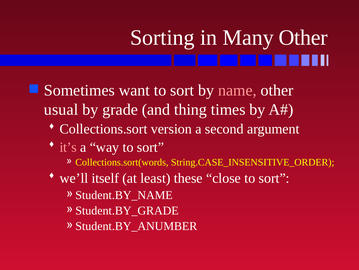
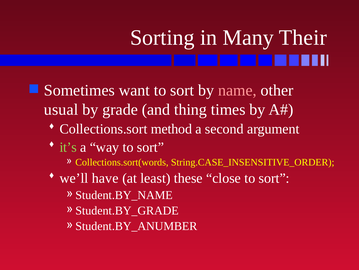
Many Other: Other -> Their
version: version -> method
it’s colour: pink -> light green
itself: itself -> have
